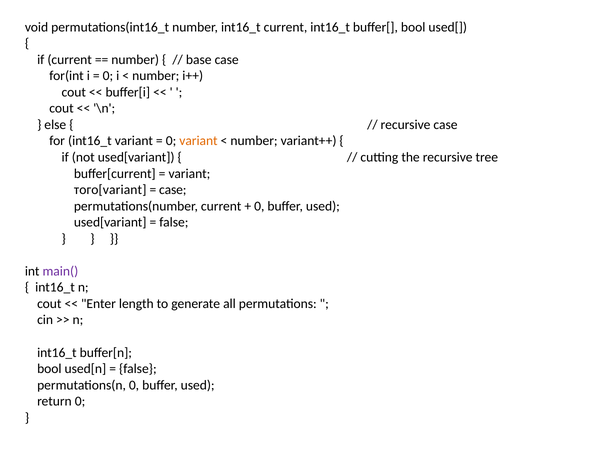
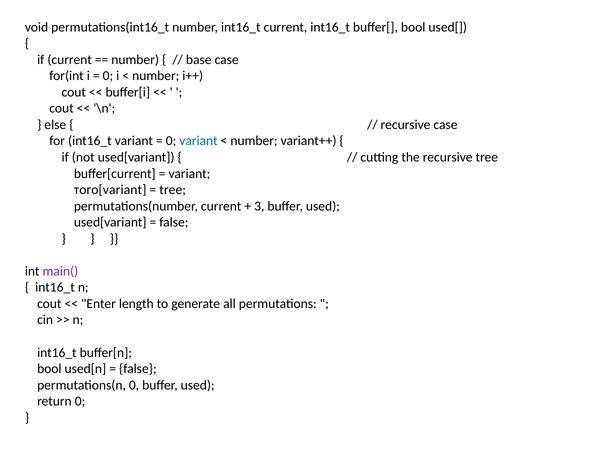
variant at (198, 141) colour: orange -> blue
case at (173, 190): case -> tree
0 at (259, 206): 0 -> 3
